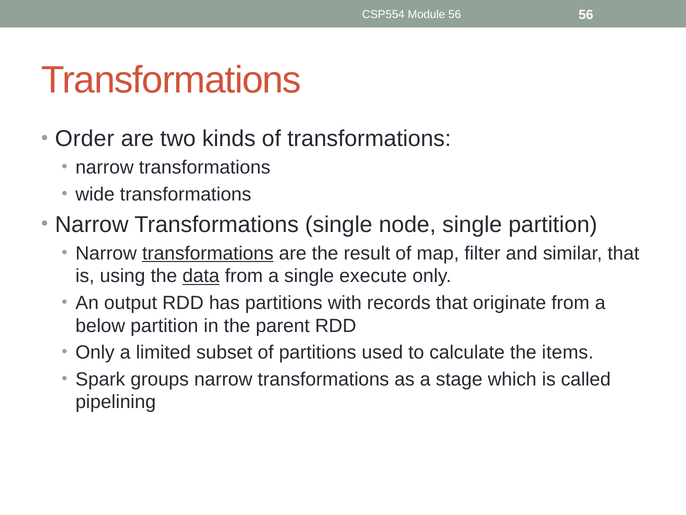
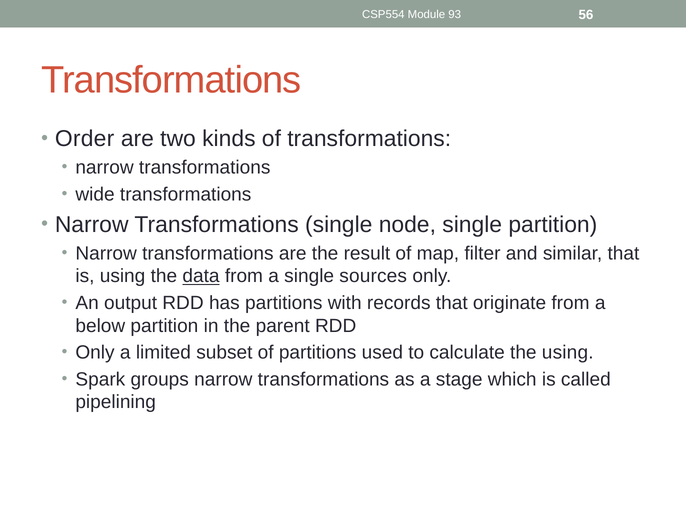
Module 56: 56 -> 93
transformations at (208, 253) underline: present -> none
execute: execute -> sources
the items: items -> using
